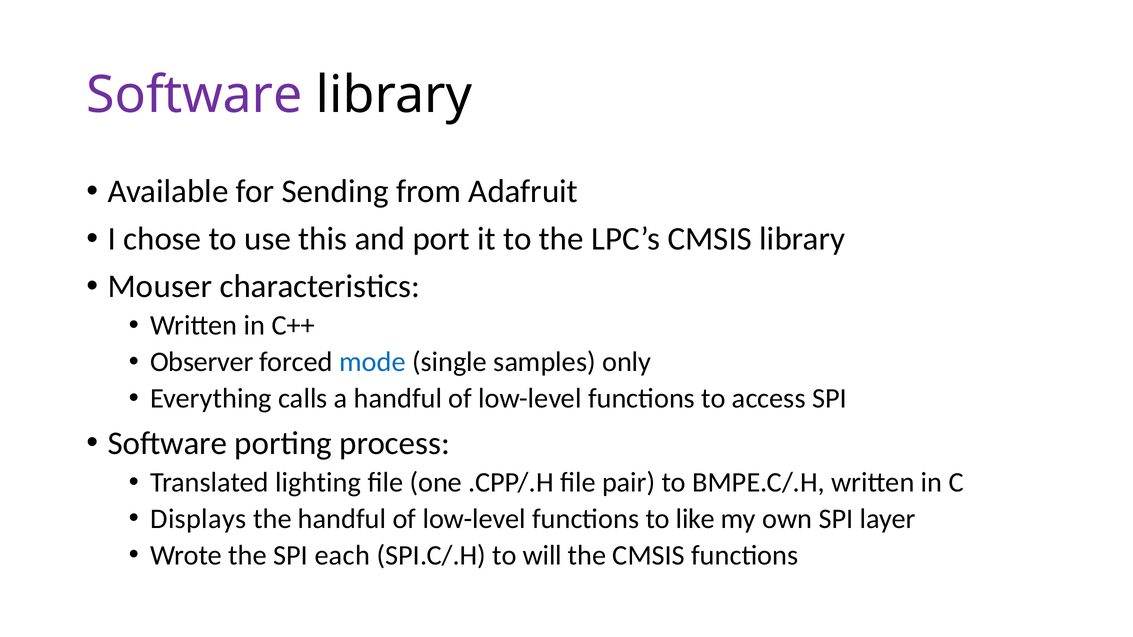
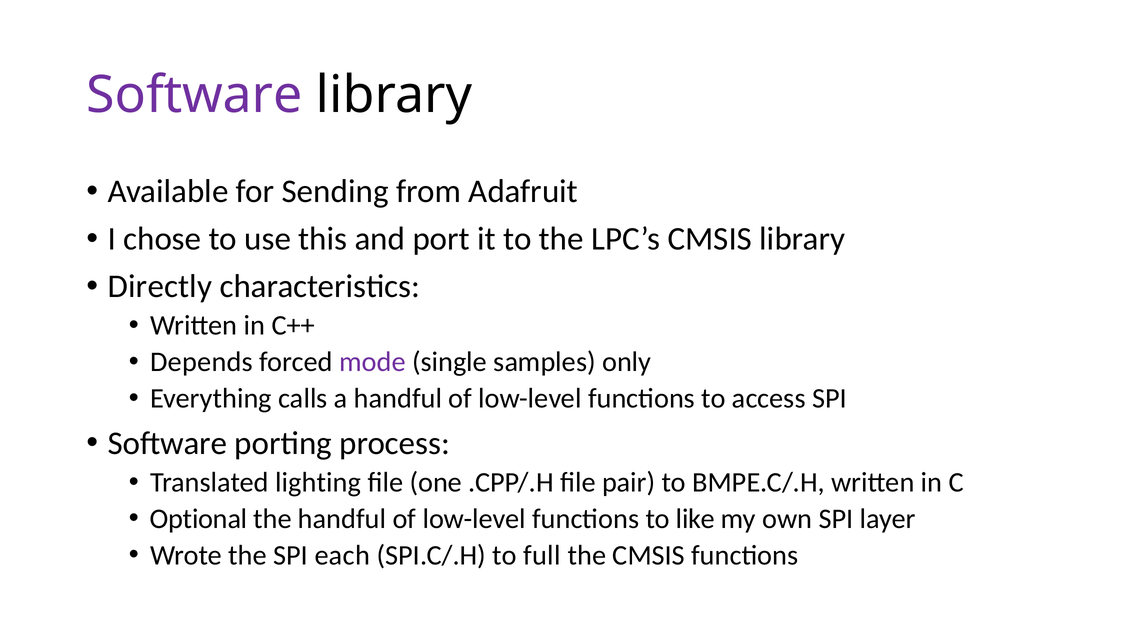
Mouser: Mouser -> Directly
Observer: Observer -> Depends
mode colour: blue -> purple
Displays: Displays -> Optional
will: will -> full
